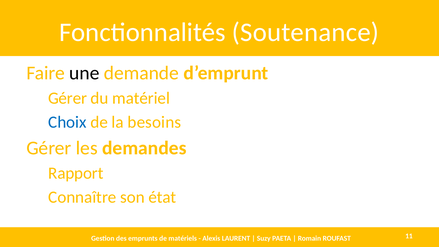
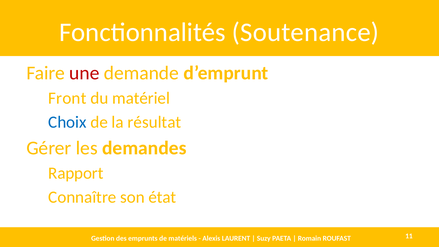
une colour: black -> red
Gérer at (68, 98): Gérer -> Front
besoins: besoins -> résultat
